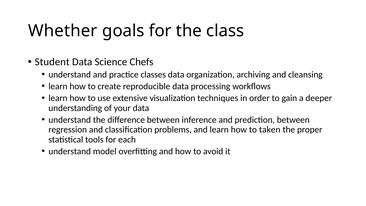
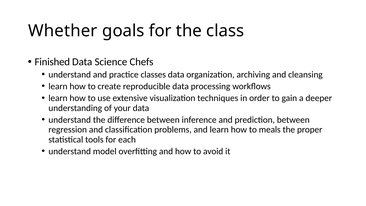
Student: Student -> Finished
taken: taken -> meals
